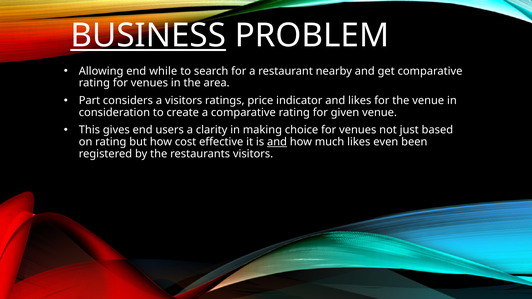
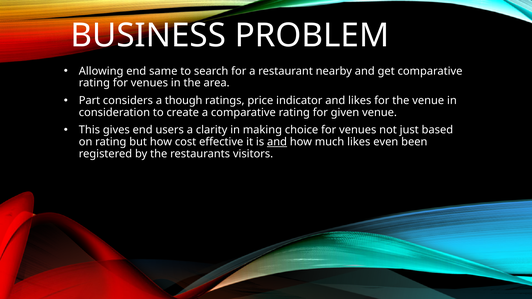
BUSINESS underline: present -> none
while: while -> same
a visitors: visitors -> though
